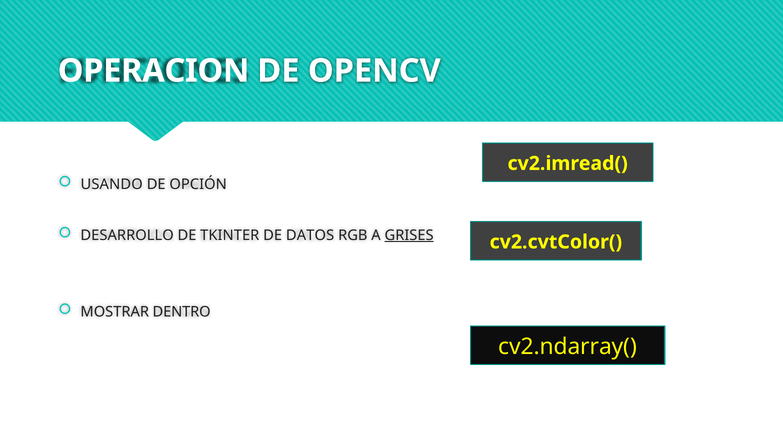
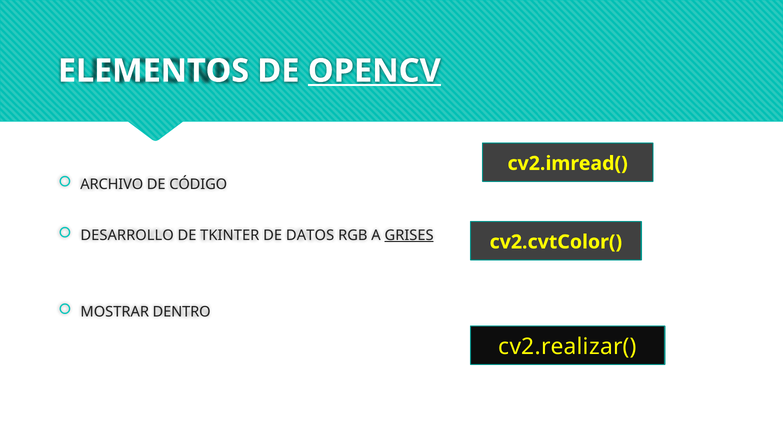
OPERACION: OPERACION -> ELEMENTOS
OPENCV underline: none -> present
USANDO: USANDO -> ARCHIVO
OPCIÓN: OPCIÓN -> CÓDIGO
cv2.ndarray(: cv2.ndarray( -> cv2.realizar(
